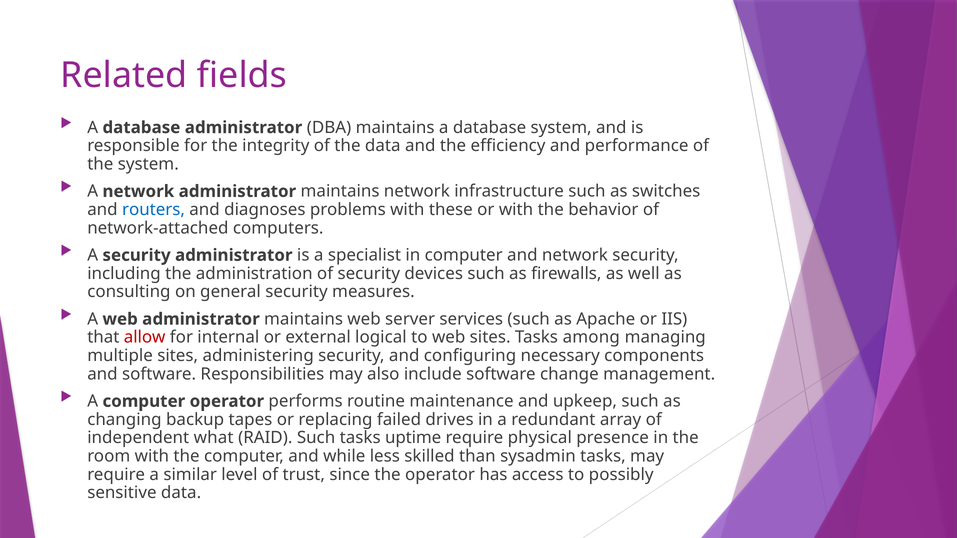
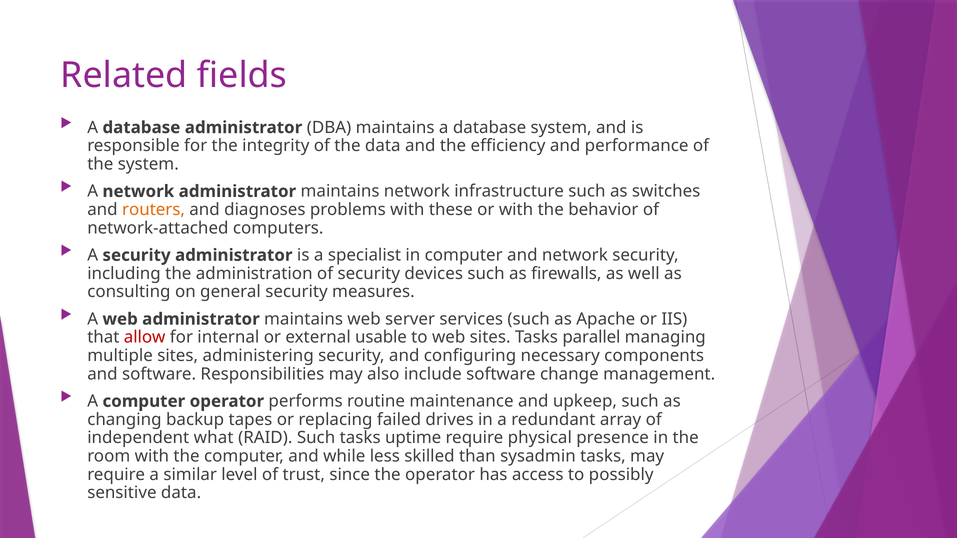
routers colour: blue -> orange
logical: logical -> usable
among: among -> parallel
